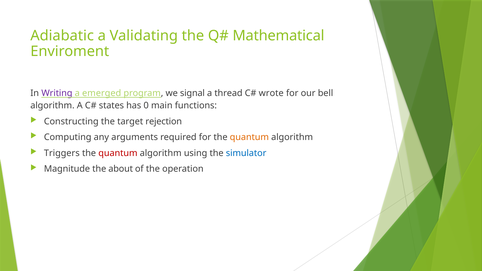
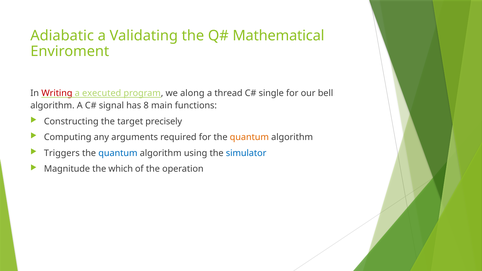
Writing colour: purple -> red
emerged: emerged -> executed
signal: signal -> along
wrote: wrote -> single
states: states -> signal
0: 0 -> 8
rejection: rejection -> precisely
quantum at (118, 153) colour: red -> blue
about: about -> which
